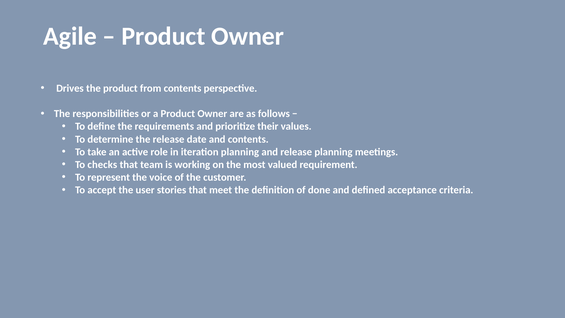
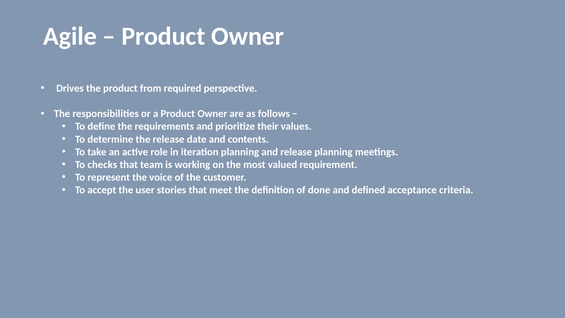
from contents: contents -> required
